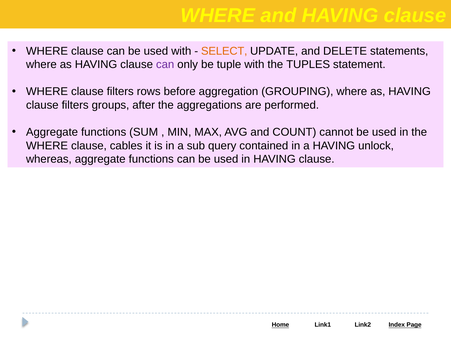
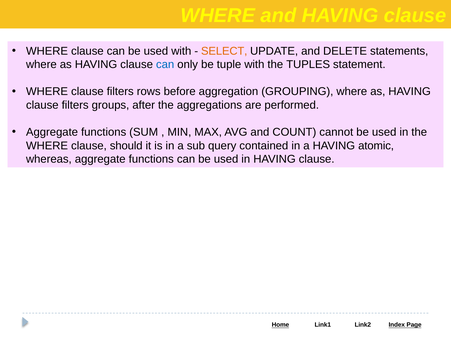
can at (165, 65) colour: purple -> blue
cables: cables -> should
unlock: unlock -> atomic
